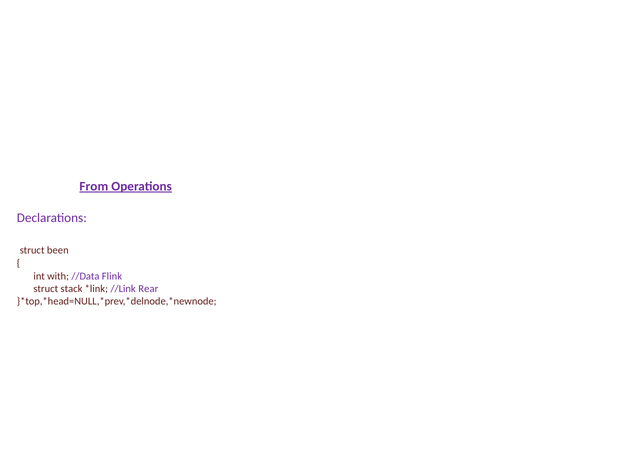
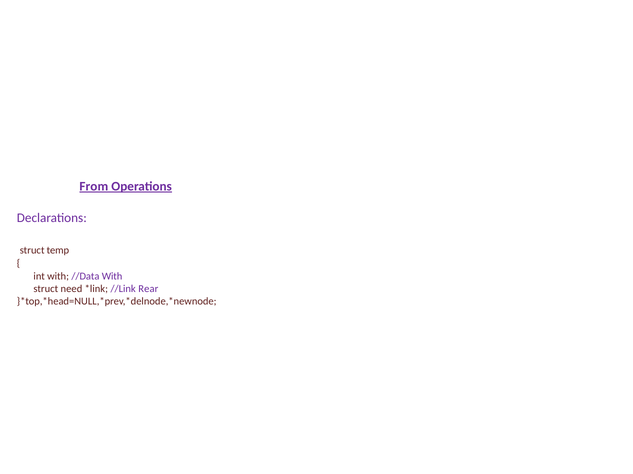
been: been -> temp
//Data Flink: Flink -> With
stack: stack -> need
